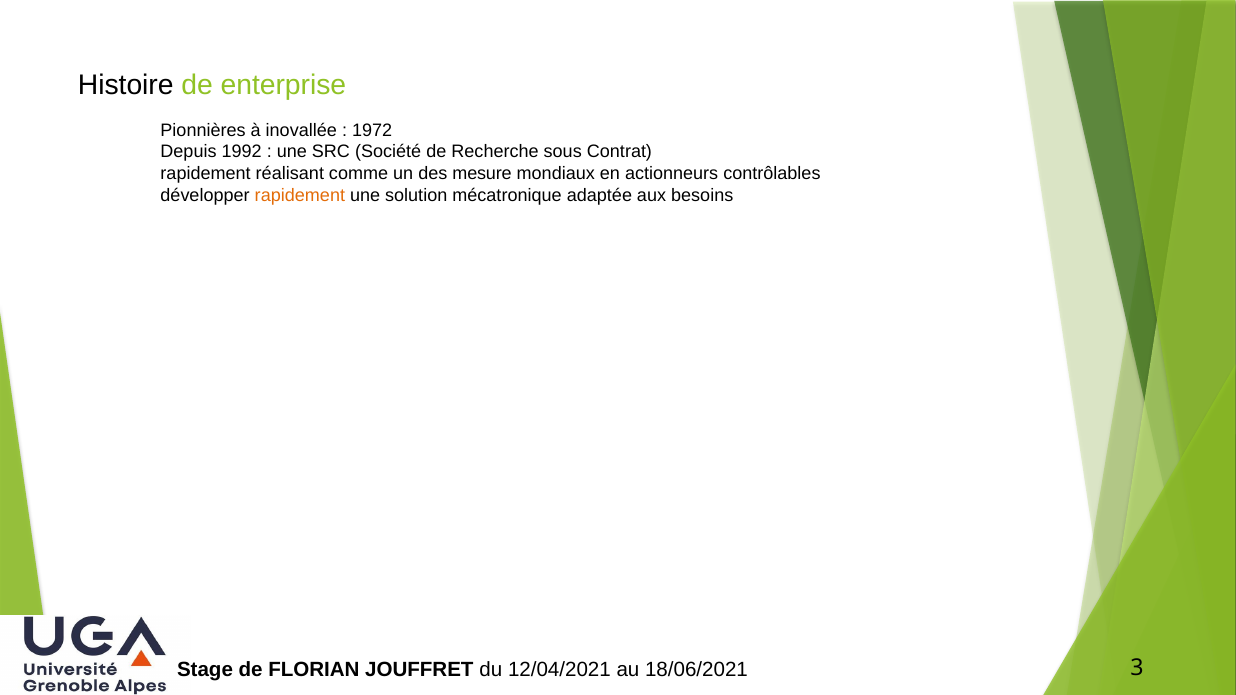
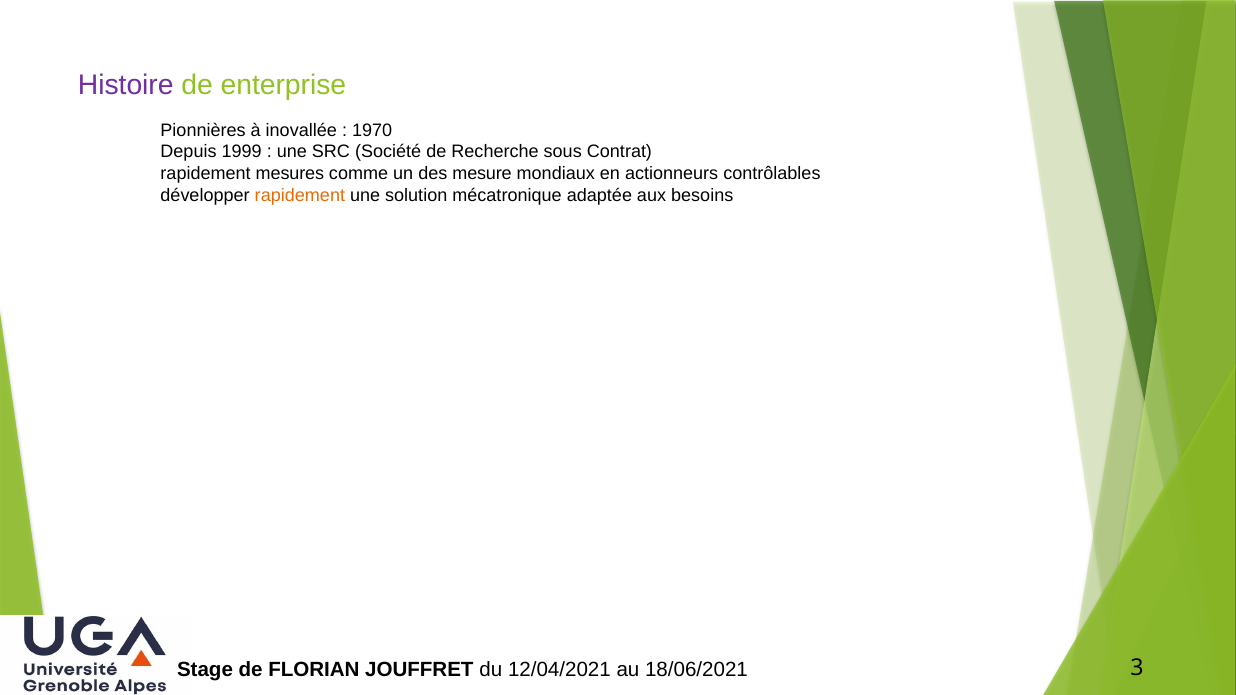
Histoire colour: black -> purple
1972: 1972 -> 1970
1992: 1992 -> 1999
réalisant: réalisant -> mesures
